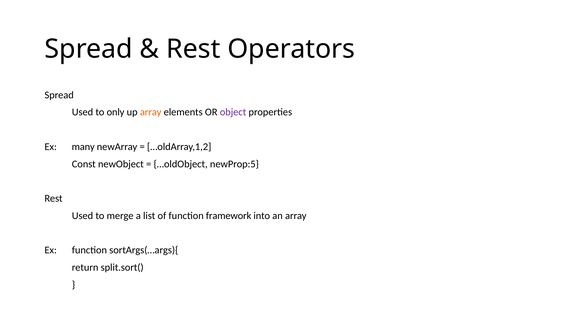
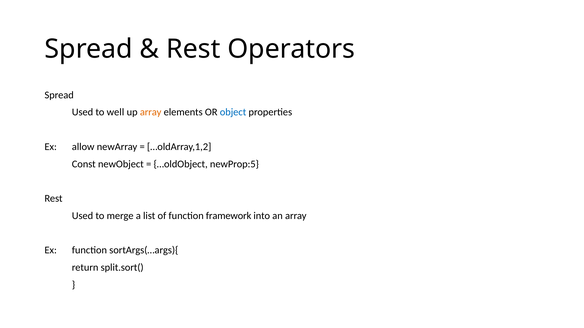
only: only -> well
object colour: purple -> blue
many: many -> allow
